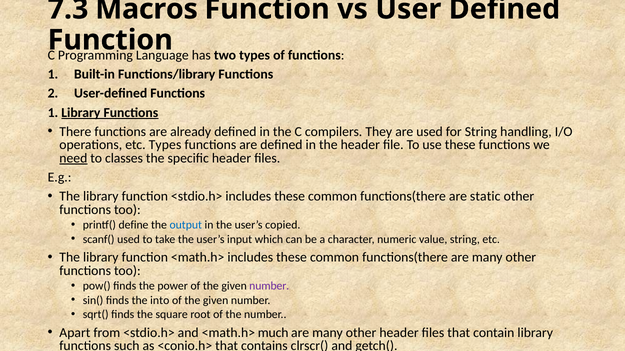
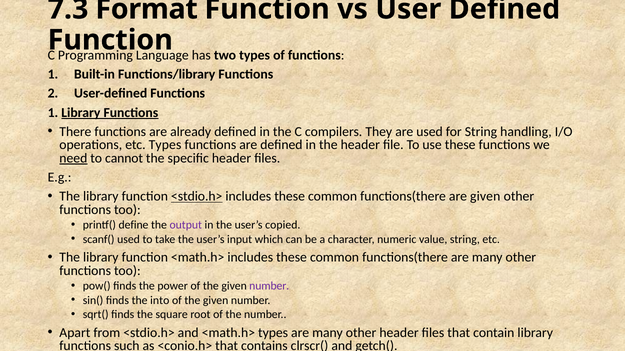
Macros: Macros -> Format
classes: classes -> cannot
<stdio.h> at (197, 197) underline: none -> present
are static: static -> given
output colour: blue -> purple
<math.h> much: much -> types
